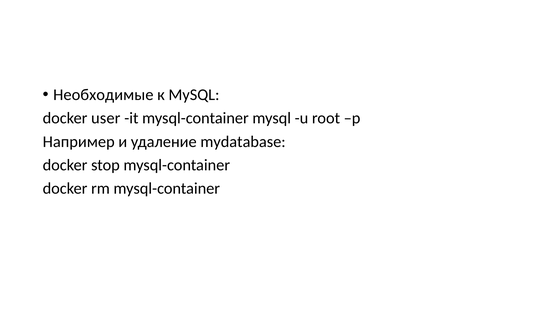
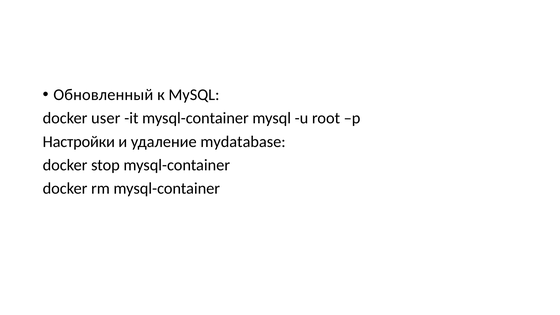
Необходимые: Необходимые -> Обновленный
Например: Например -> Настройки
